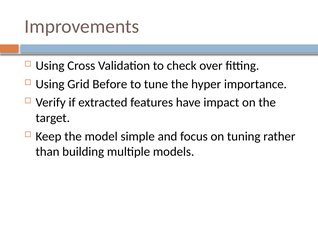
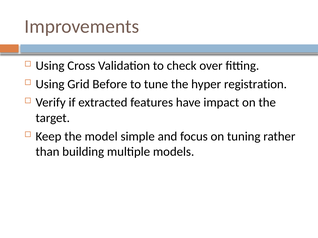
importance: importance -> registration
